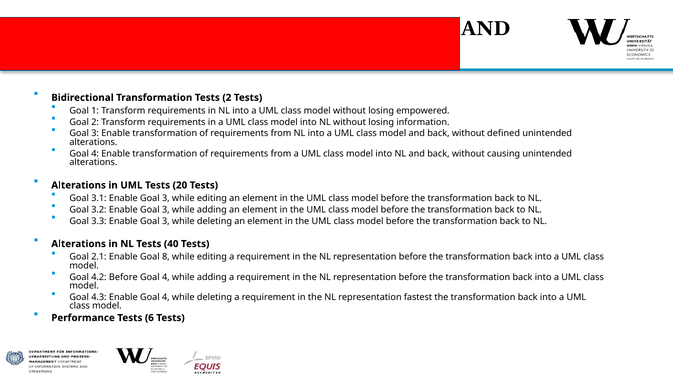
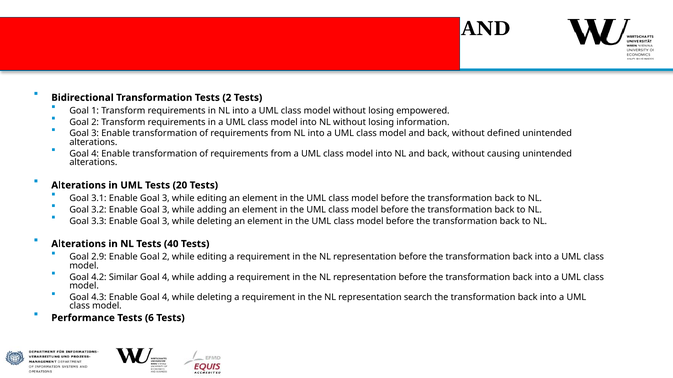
2.1: 2.1 -> 2.9
Enable Goal 8: 8 -> 2
4.2 Before: Before -> Similar
fastest: fastest -> search
